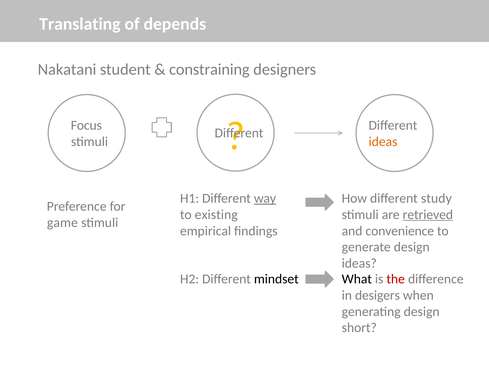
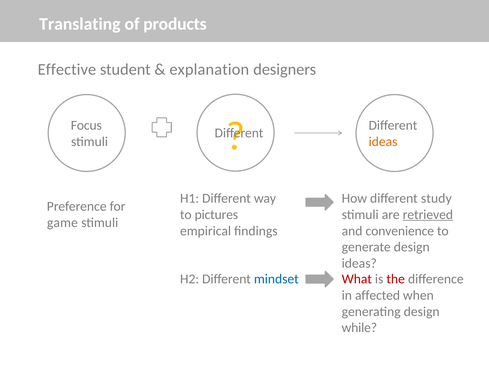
depends: depends -> products
Nakatani: Nakatani -> Effective
constraining: constraining -> explanation
way underline: present -> none
existing: existing -> pictures
mindset colour: black -> blue
What colour: black -> red
desigers: desigers -> affected
short: short -> while
